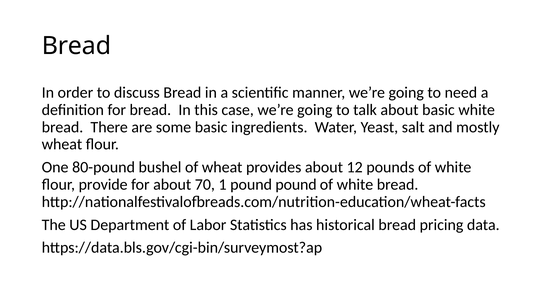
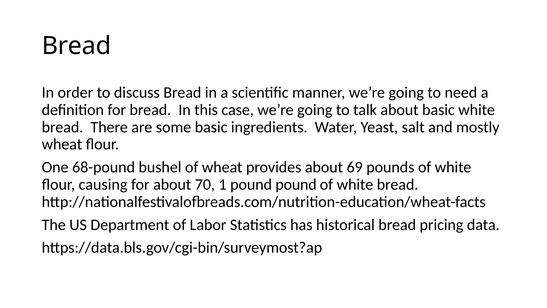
80-pound: 80-pound -> 68-pound
12: 12 -> 69
provide: provide -> causing
